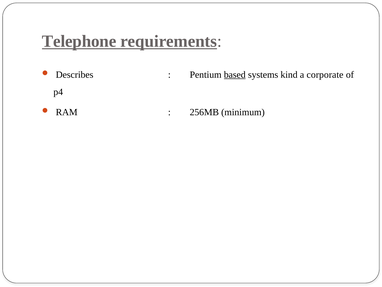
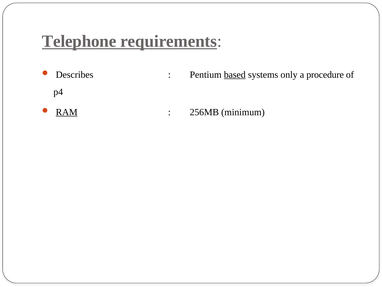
kind: kind -> only
corporate: corporate -> procedure
RAM underline: none -> present
